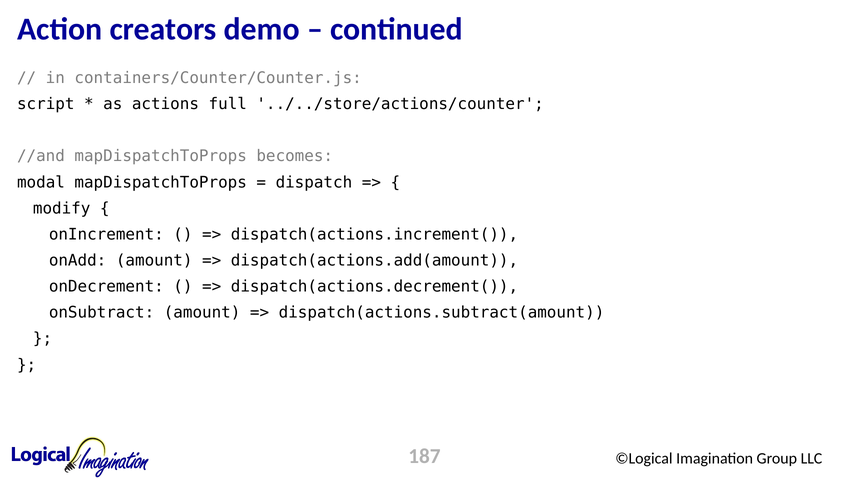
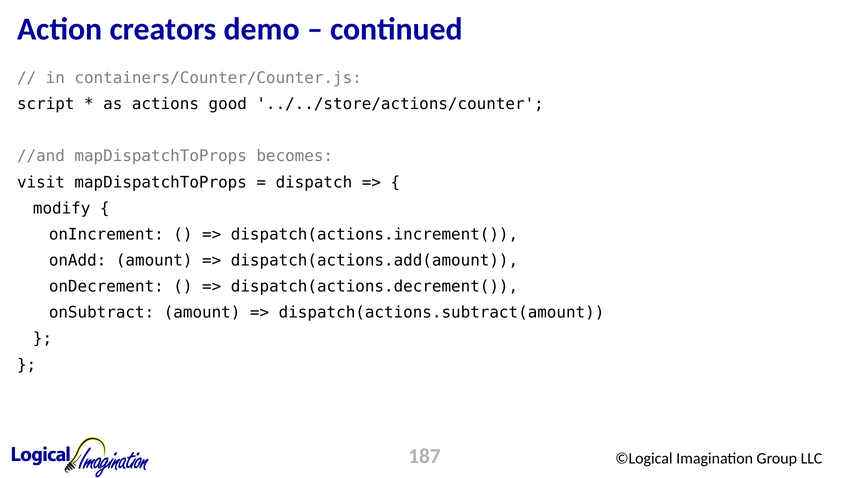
full: full -> good
modal: modal -> visit
